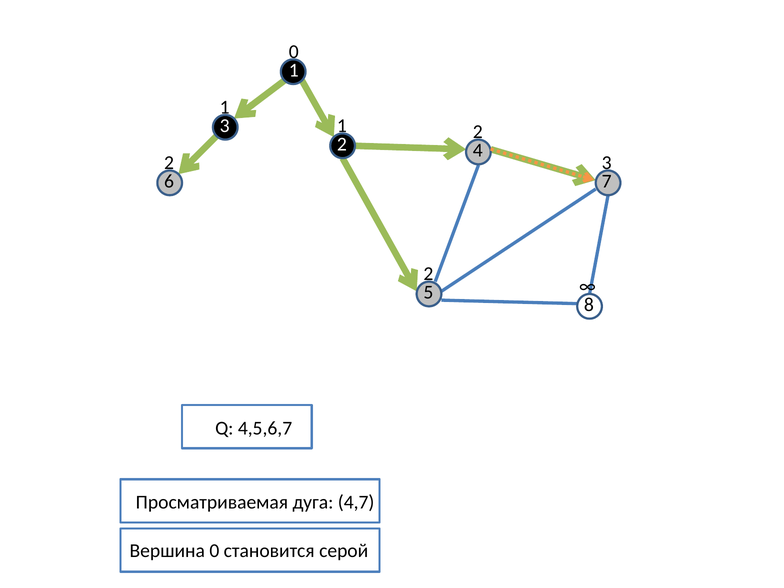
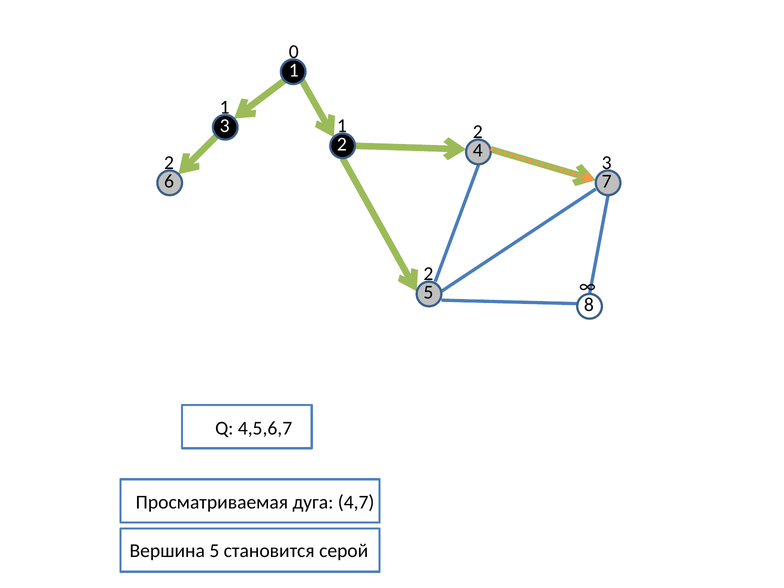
Вершина 0: 0 -> 5
